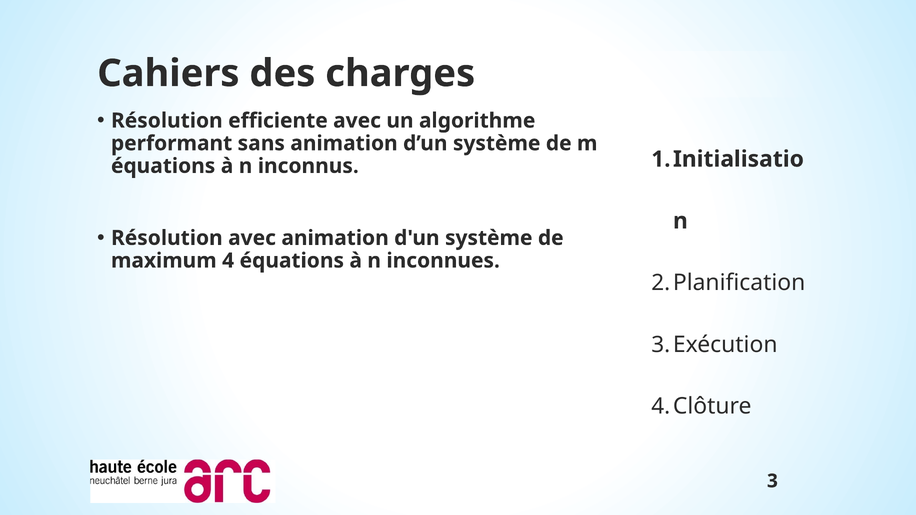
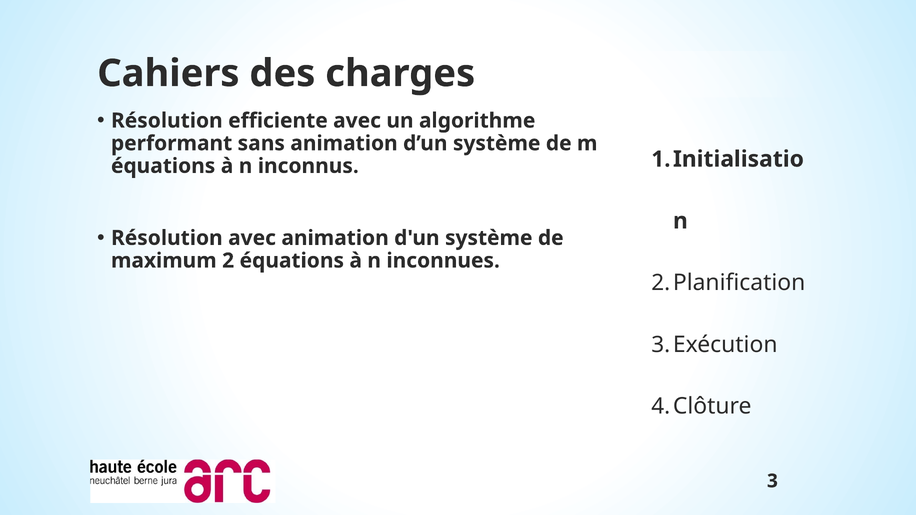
4: 4 -> 2
